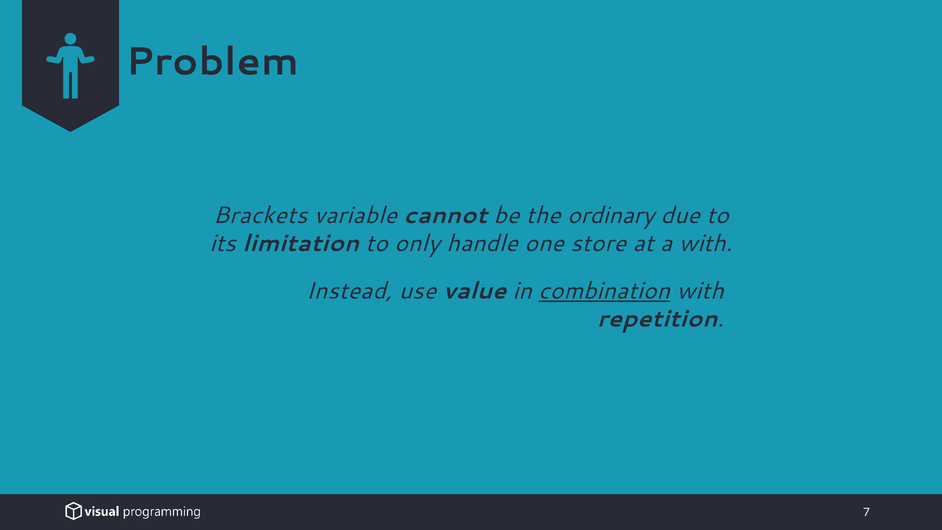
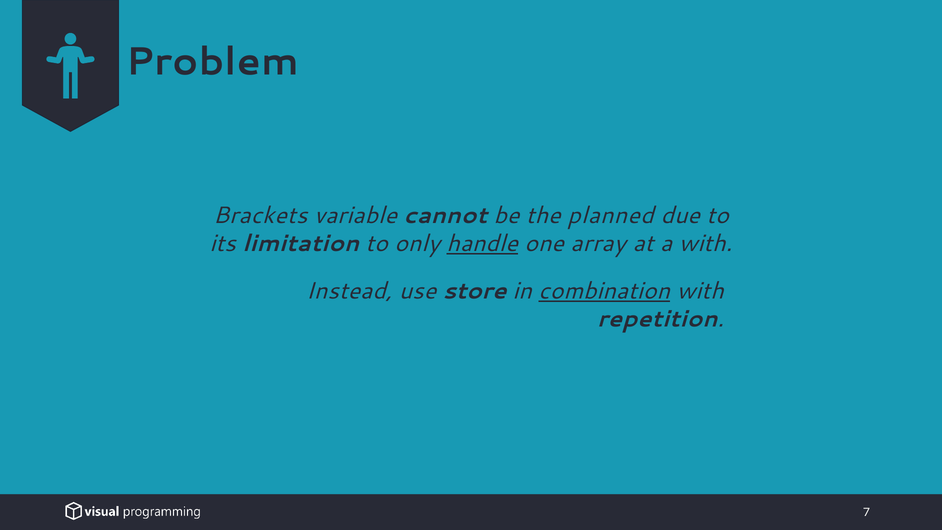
ordinary: ordinary -> planned
handle underline: none -> present
store: store -> array
value: value -> store
